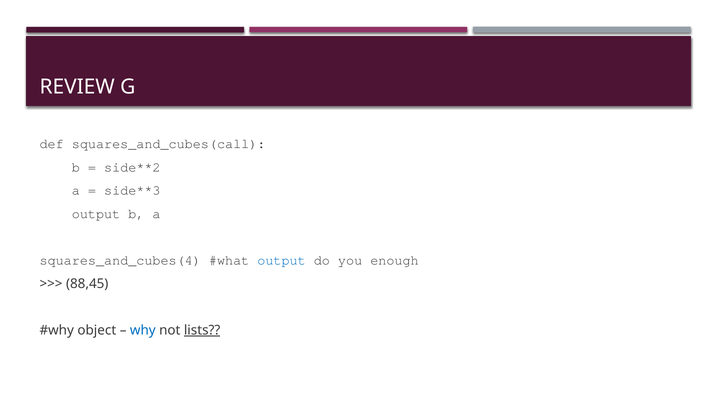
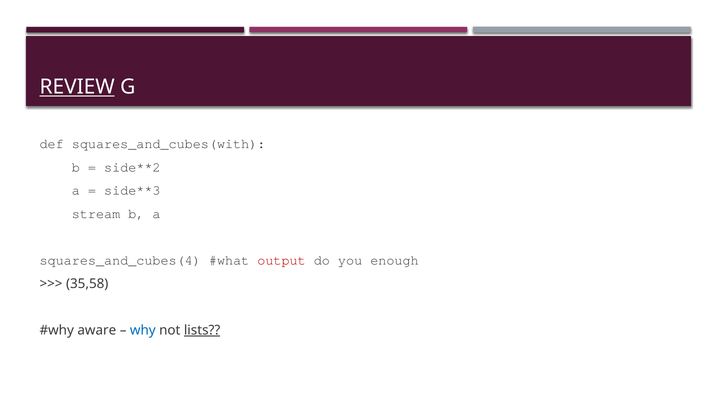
REVIEW underline: none -> present
squares_and_cubes(call: squares_and_cubes(call -> squares_and_cubes(with
output at (96, 214): output -> stream
output at (282, 261) colour: blue -> red
88,45: 88,45 -> 35,58
object: object -> aware
